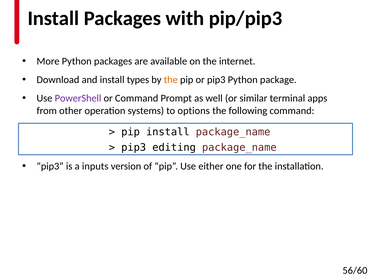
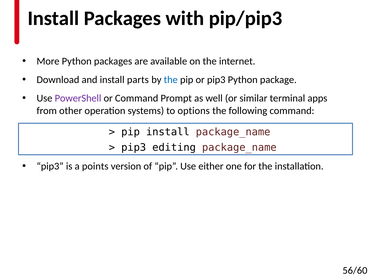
types: types -> parts
the at (171, 80) colour: orange -> blue
inputs: inputs -> points
